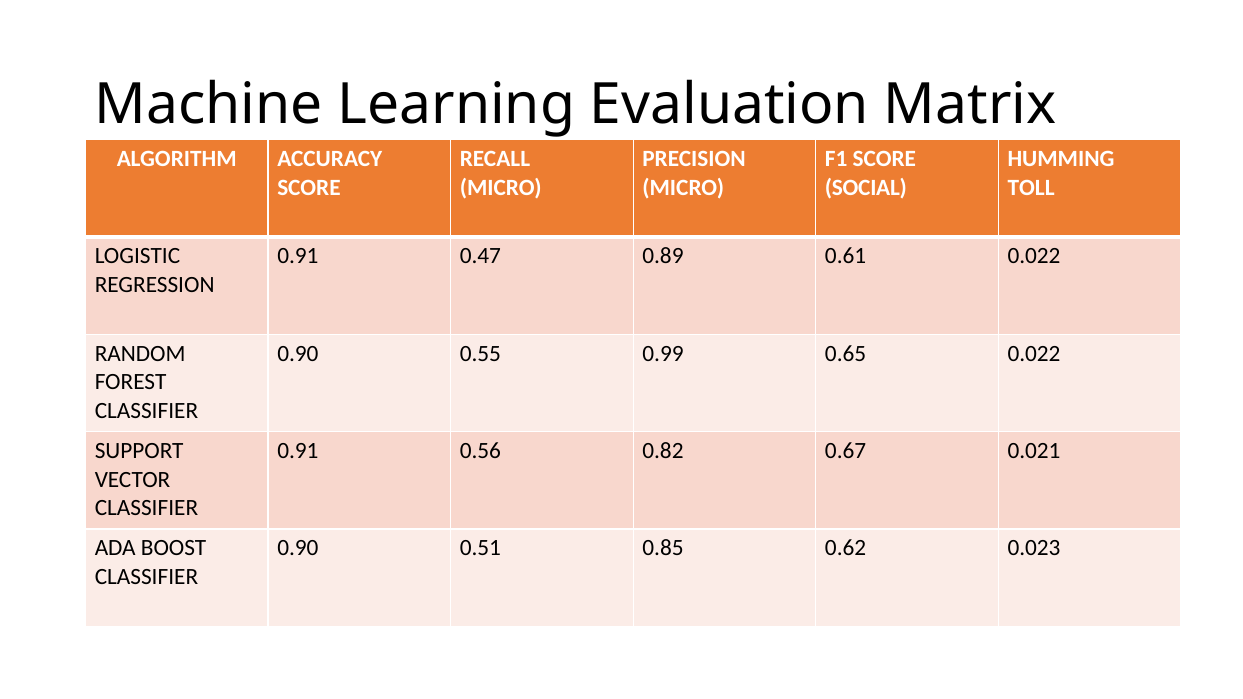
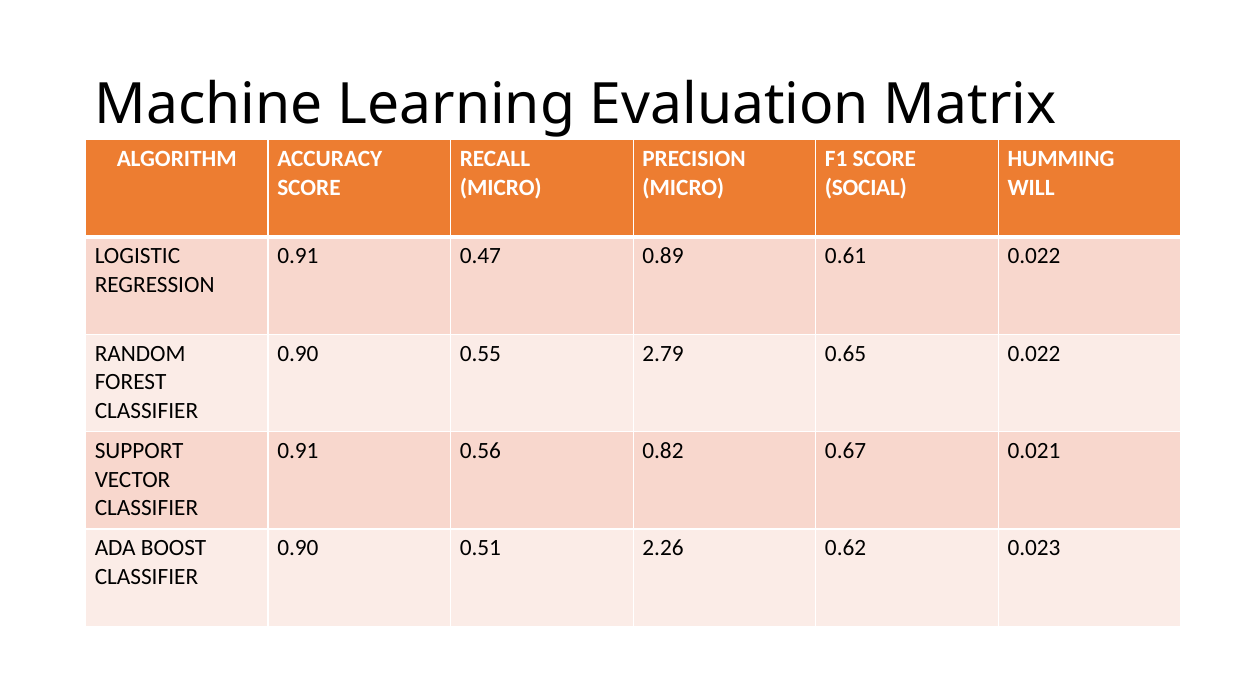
TOLL: TOLL -> WILL
0.99: 0.99 -> 2.79
0.85: 0.85 -> 2.26
